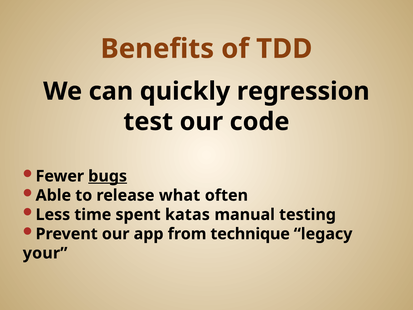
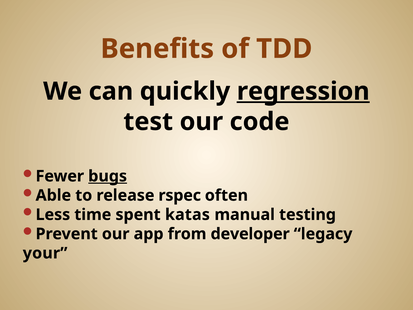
regression underline: none -> present
what: what -> rspec
technique: technique -> developer
